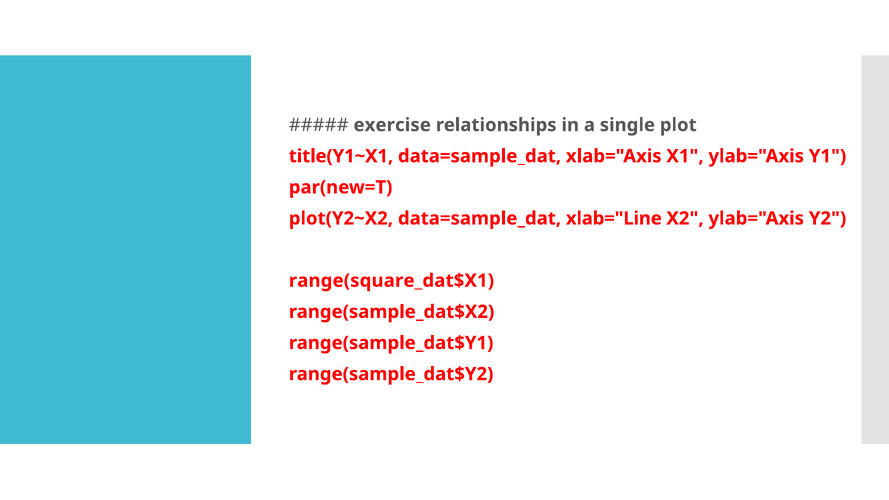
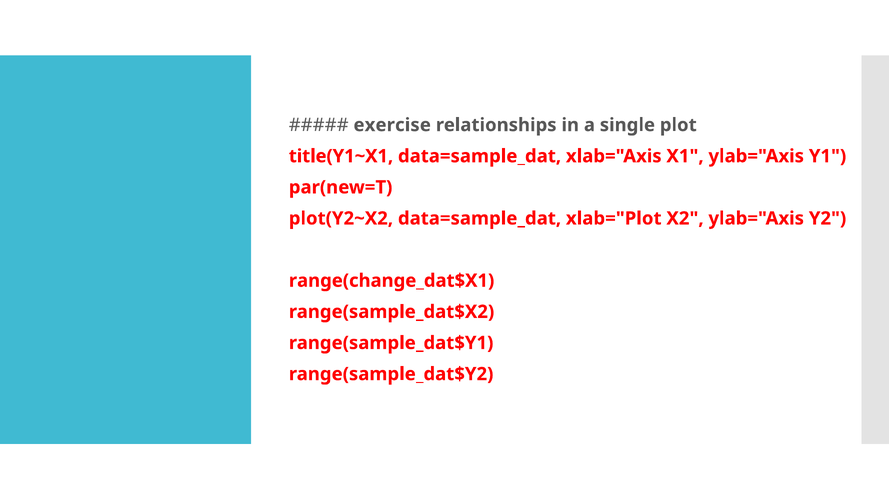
xlab="Line: xlab="Line -> xlab="Plot
range(square_dat$X1: range(square_dat$X1 -> range(change_dat$X1
